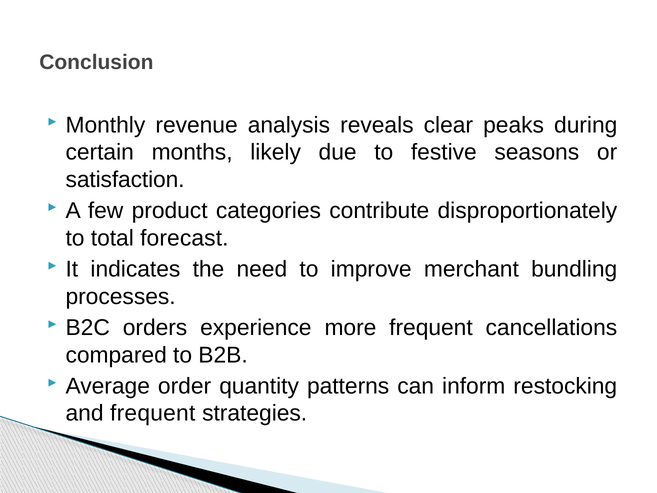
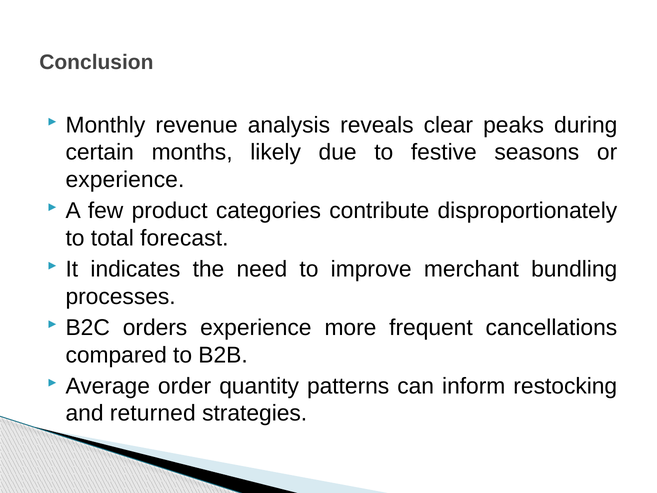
satisfaction at (125, 180): satisfaction -> experience
and frequent: frequent -> returned
